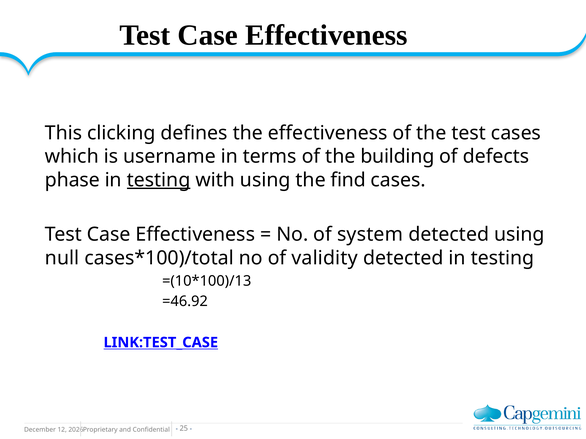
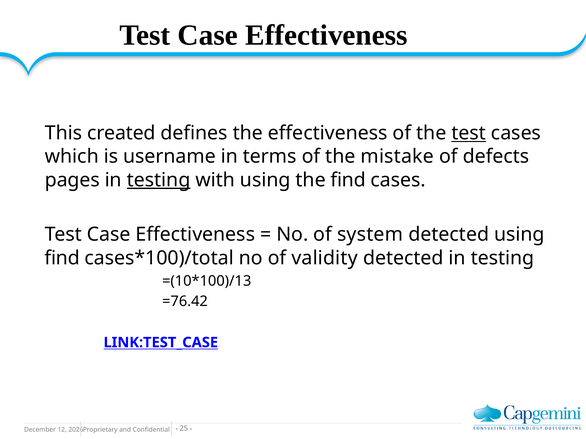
clicking: clicking -> created
test at (469, 133) underline: none -> present
building: building -> mistake
phase: phase -> pages
null at (62, 258): null -> find
=46.92: =46.92 -> =76.42
